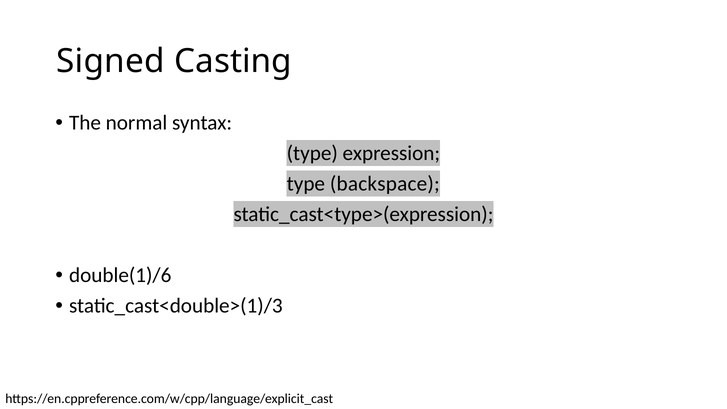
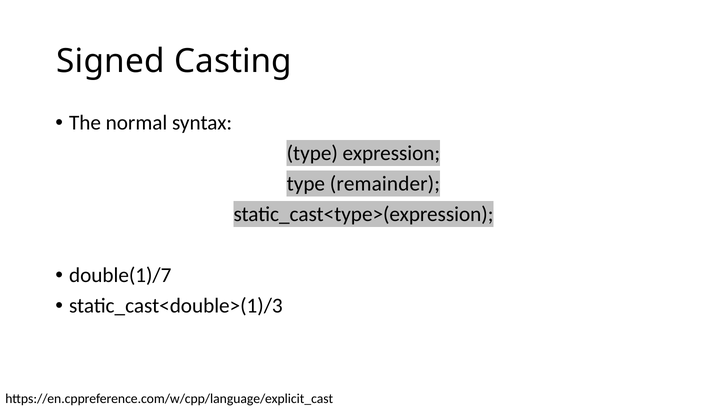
backspace: backspace -> remainder
double(1)/6: double(1)/6 -> double(1)/7
